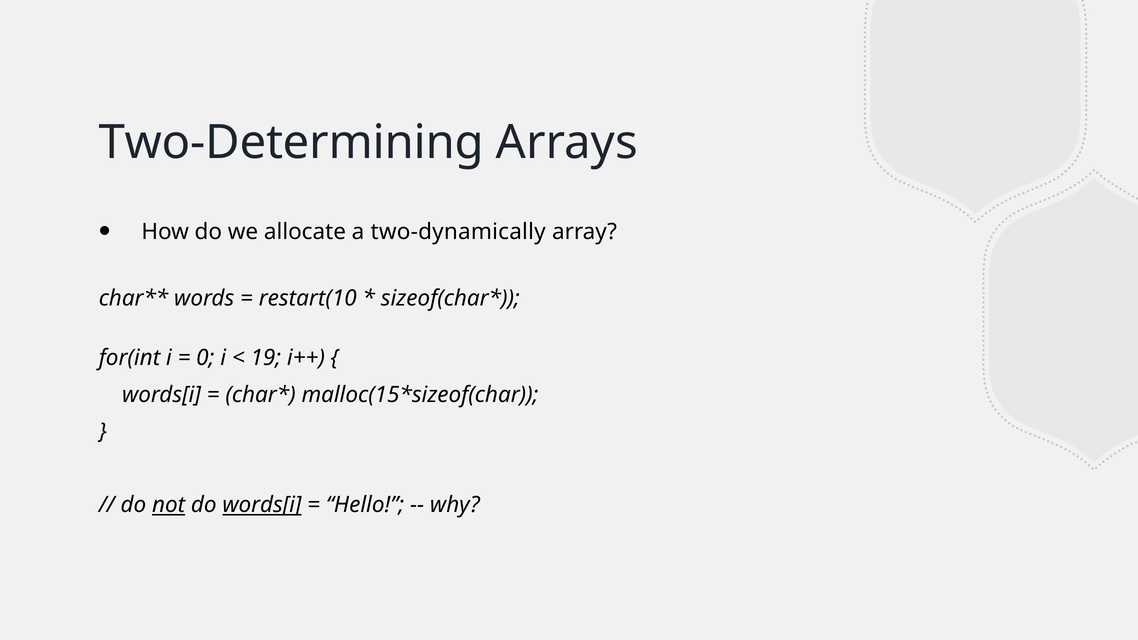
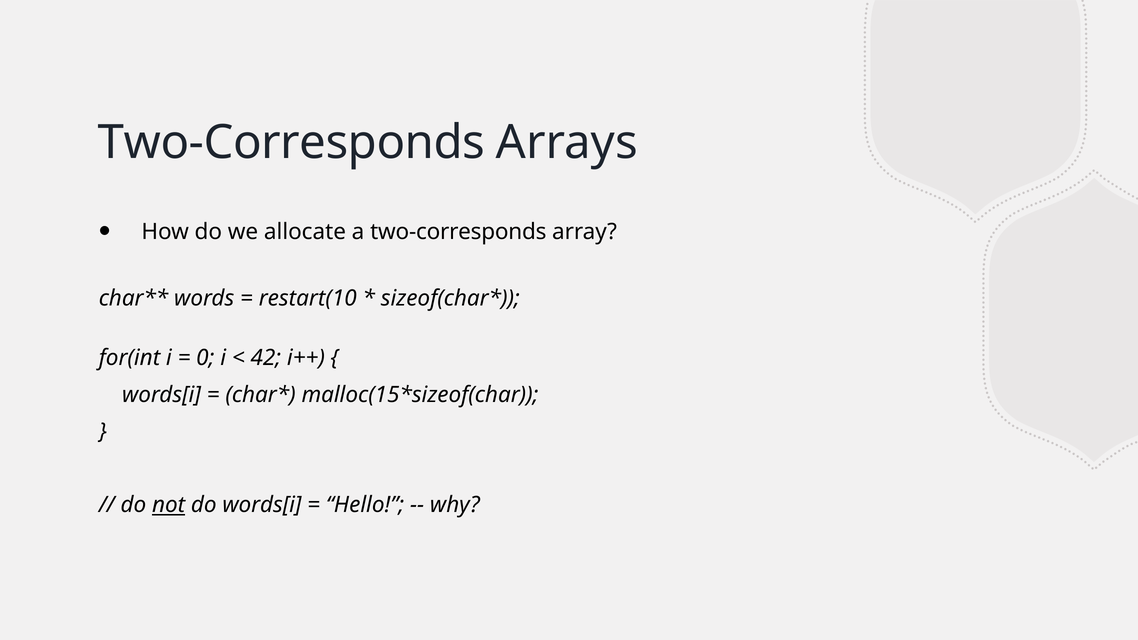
Two-Determining at (291, 143): Two-Determining -> Two-Corresponds
a two-dynamically: two-dynamically -> two-corresponds
19: 19 -> 42
words[i at (262, 505) underline: present -> none
